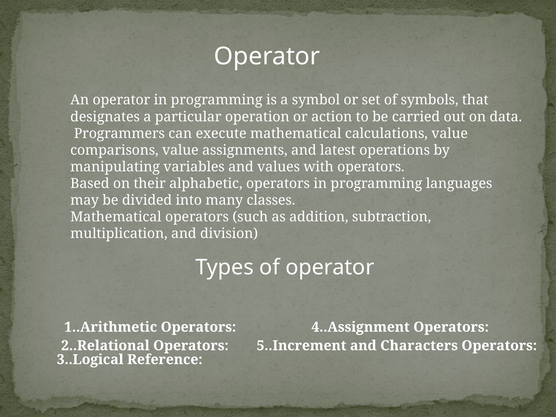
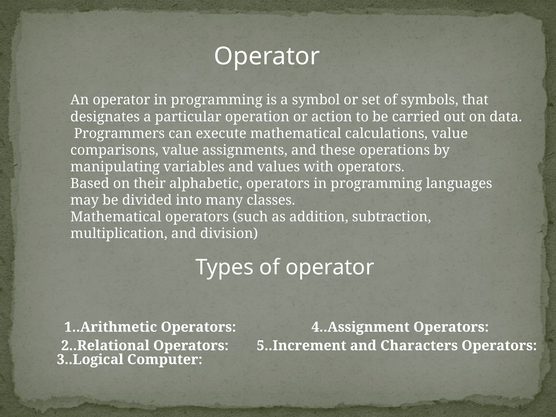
latest: latest -> these
Reference: Reference -> Computer
